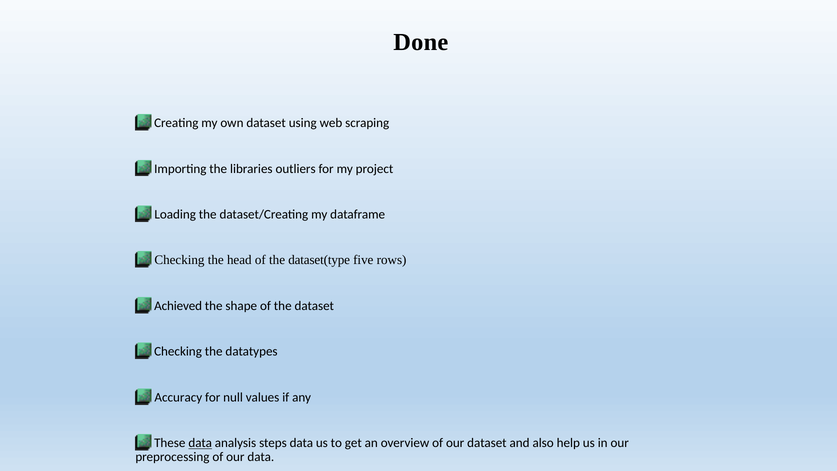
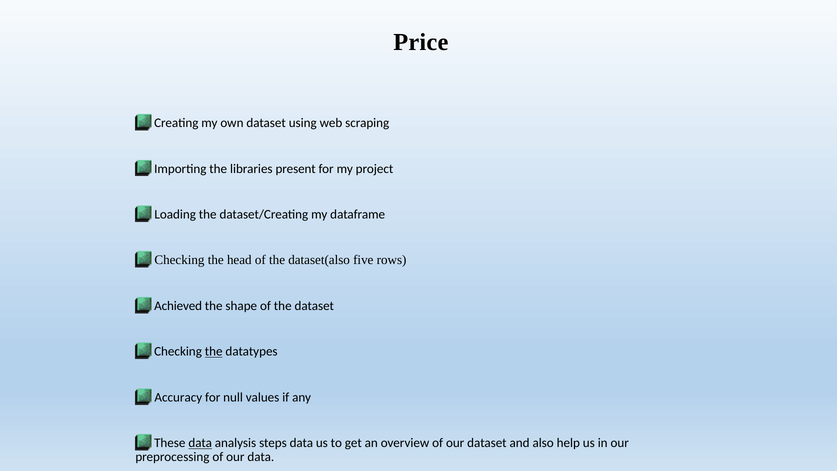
Done: Done -> Price
outliers: outliers -> present
dataset(type: dataset(type -> dataset(also
the at (214, 351) underline: none -> present
